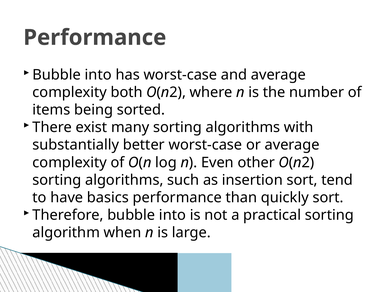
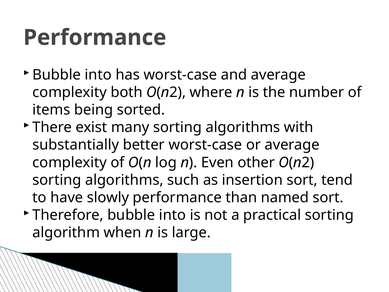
basics: basics -> slowly
quickly: quickly -> named
